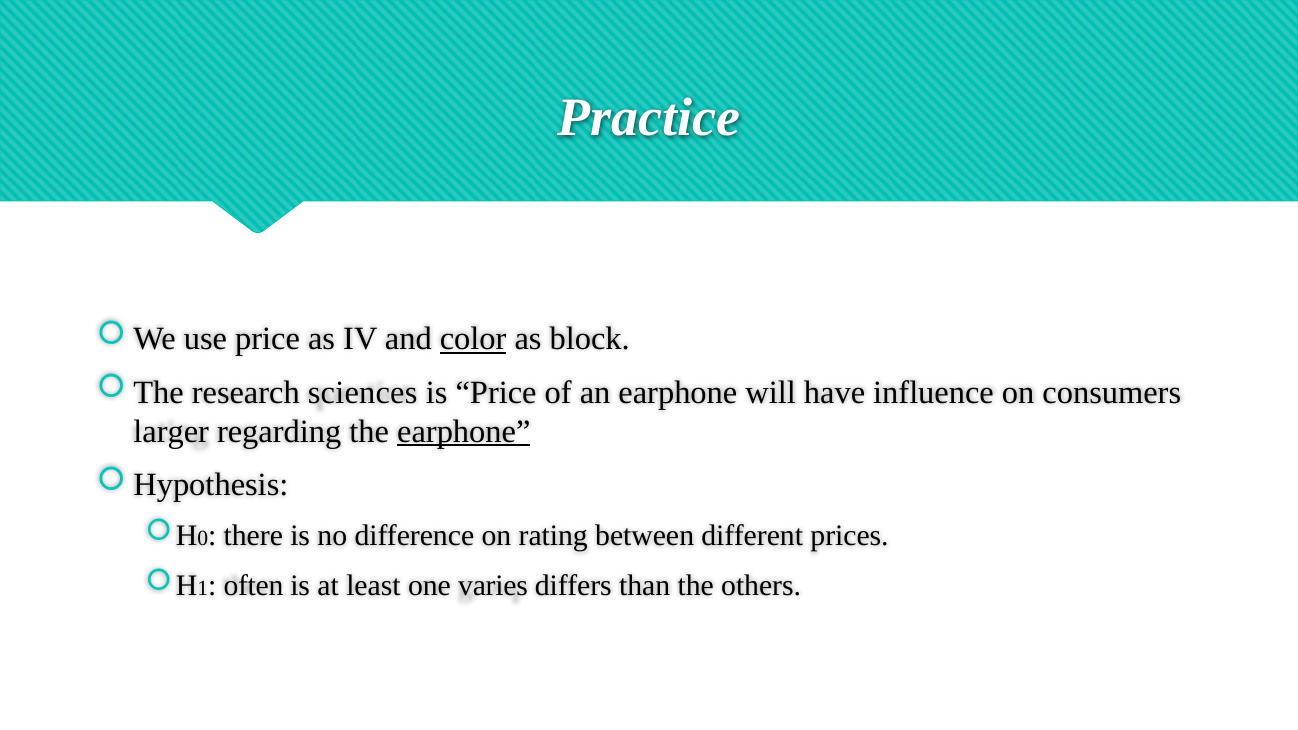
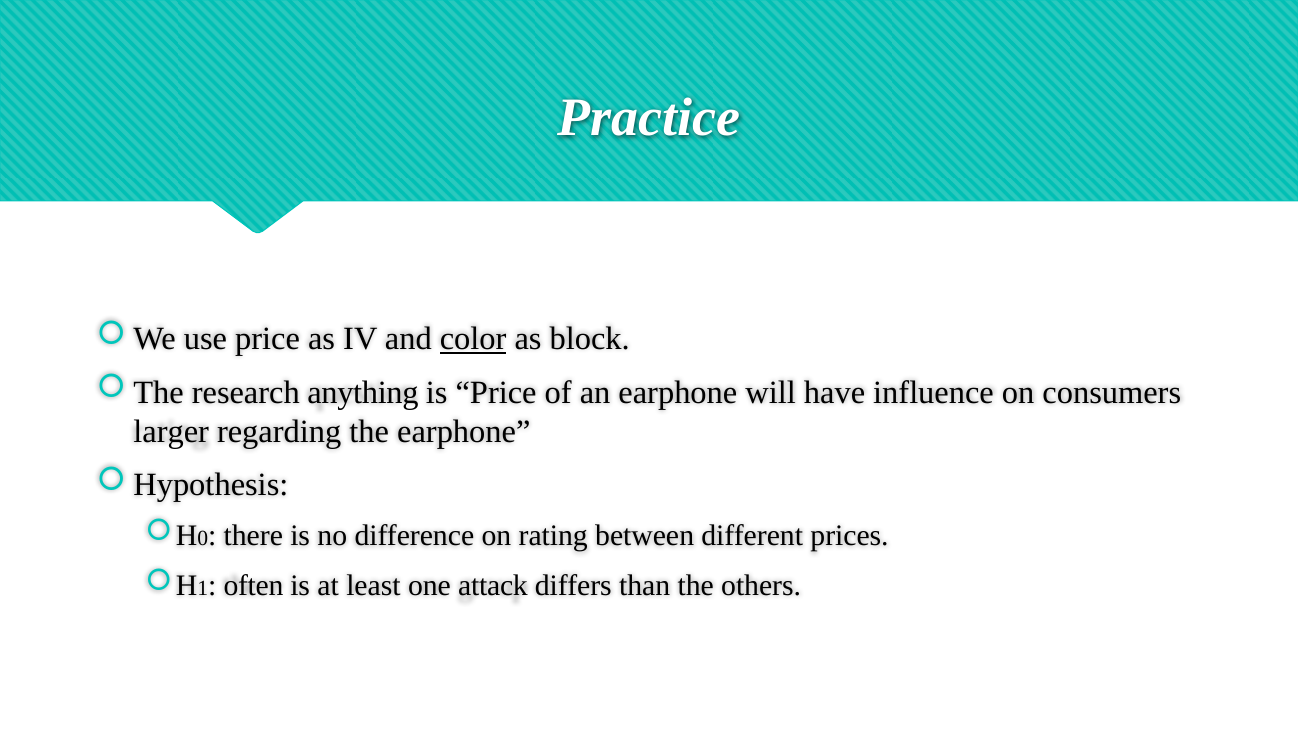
sciences: sciences -> anything
earphone at (464, 431) underline: present -> none
varies: varies -> attack
